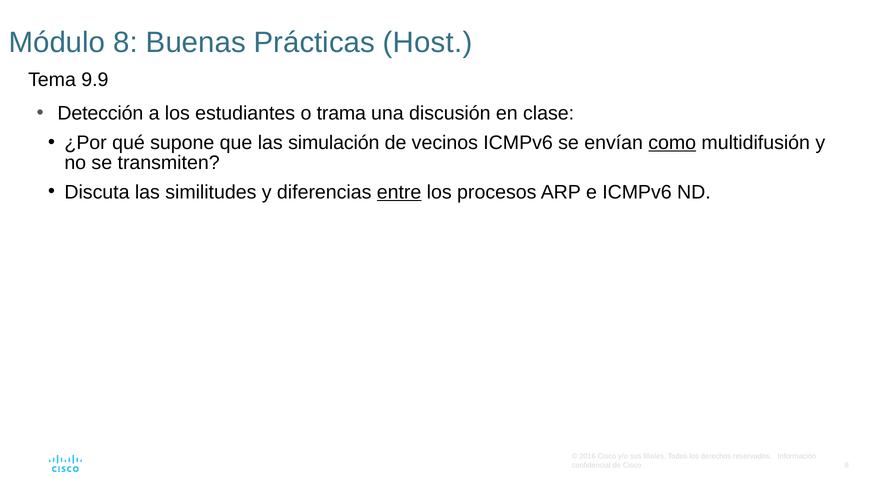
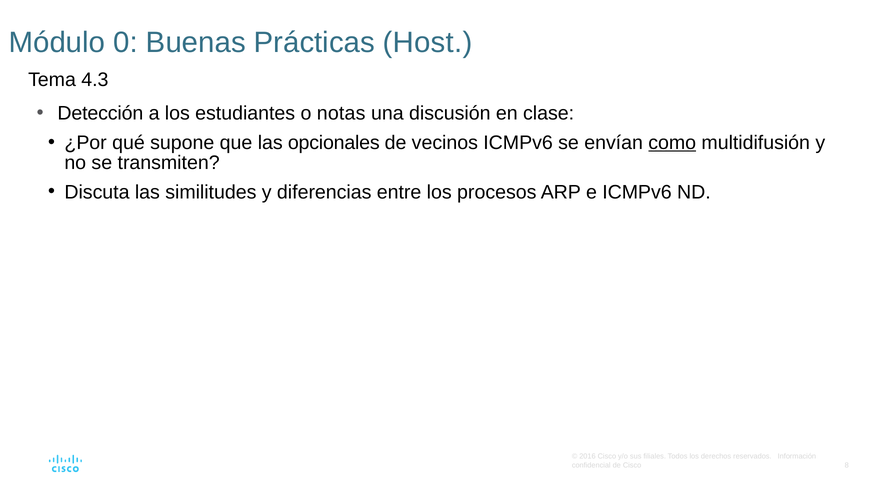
Módulo 8: 8 -> 0
9.9: 9.9 -> 4.3
trama: trama -> notas
simulación: simulación -> opcionales
entre underline: present -> none
